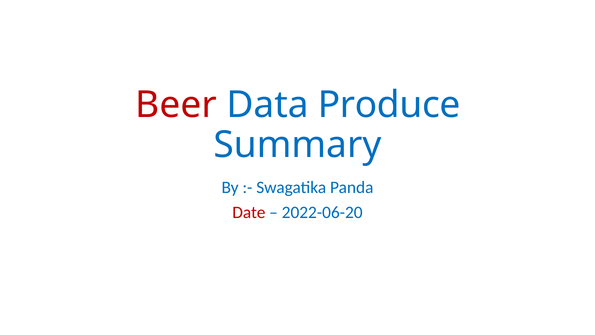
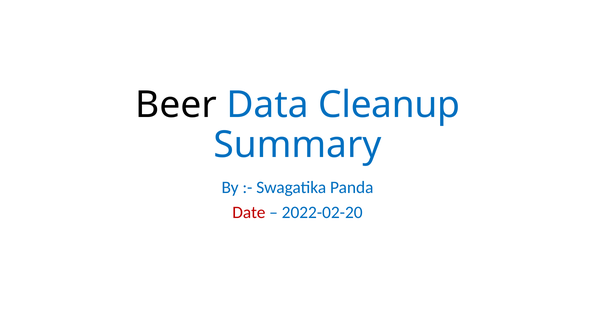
Beer colour: red -> black
Produce: Produce -> Cleanup
2022-06-20: 2022-06-20 -> 2022-02-20
